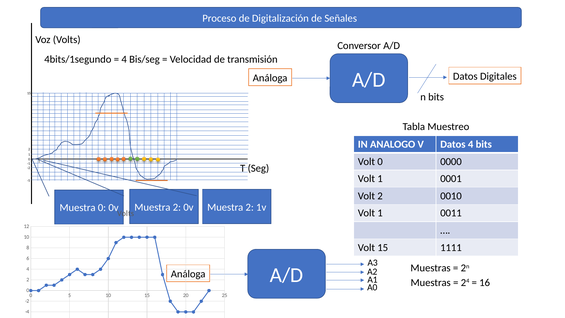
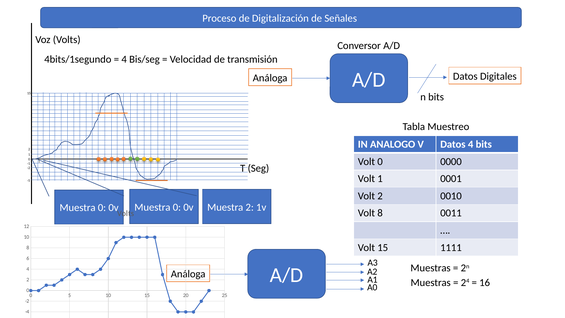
0 0v Muestra 2: 2 -> 0
1 at (380, 213): 1 -> 8
